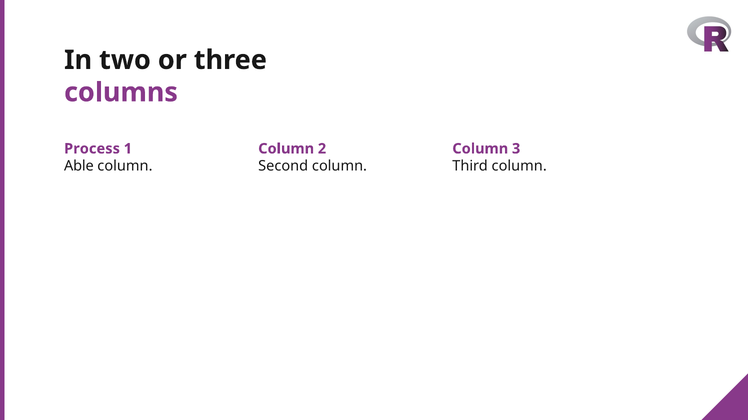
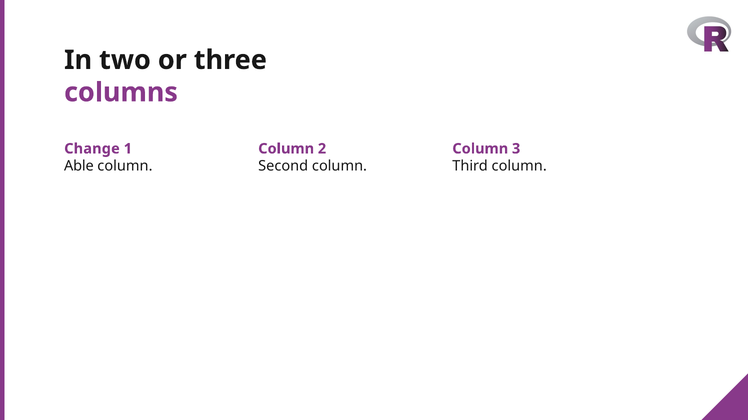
Process: Process -> Change
